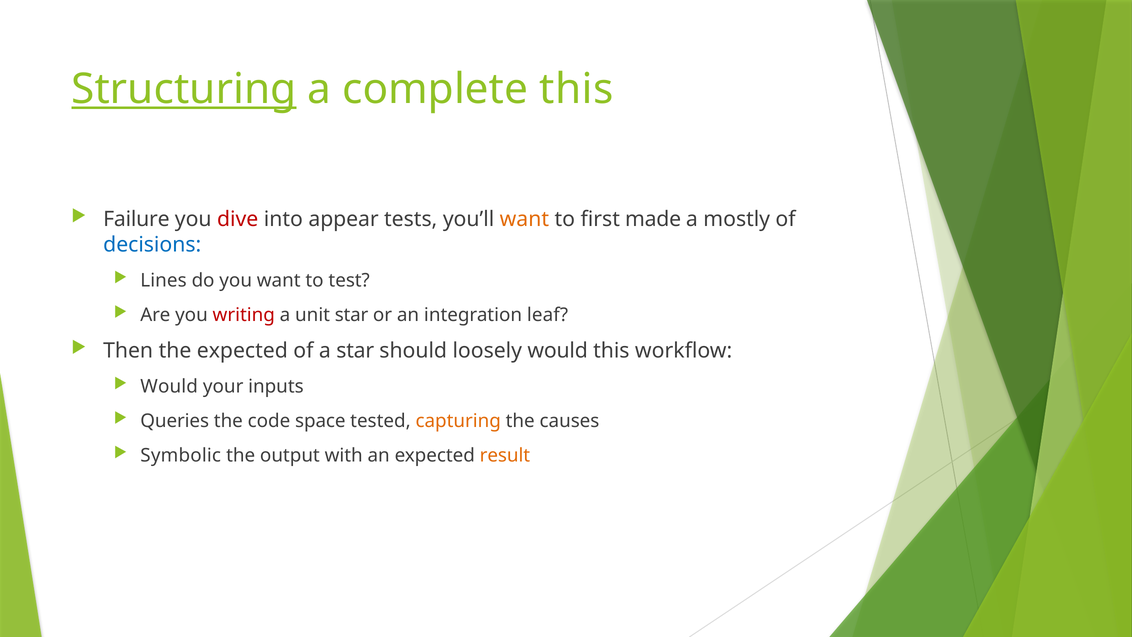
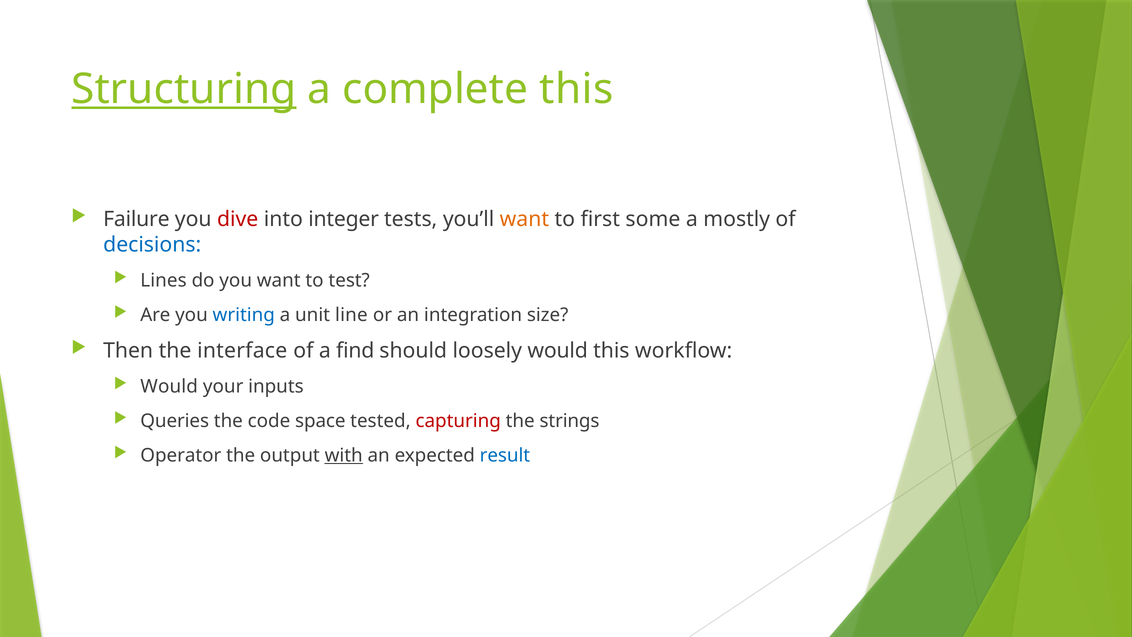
appear: appear -> integer
made: made -> some
writing colour: red -> blue
unit star: star -> line
leaf: leaf -> size
the expected: expected -> interface
a star: star -> find
capturing colour: orange -> red
causes: causes -> strings
Symbolic: Symbolic -> Operator
with underline: none -> present
result colour: orange -> blue
